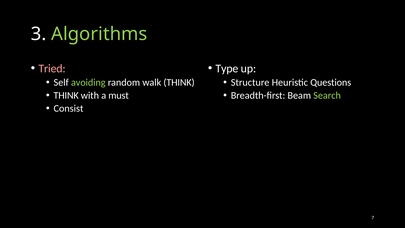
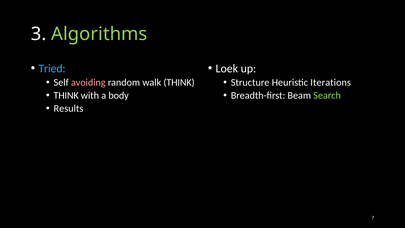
Tried colour: pink -> light blue
Type: Type -> Loek
avoiding colour: light green -> pink
Questions: Questions -> Iterations
must: must -> body
Consist: Consist -> Results
